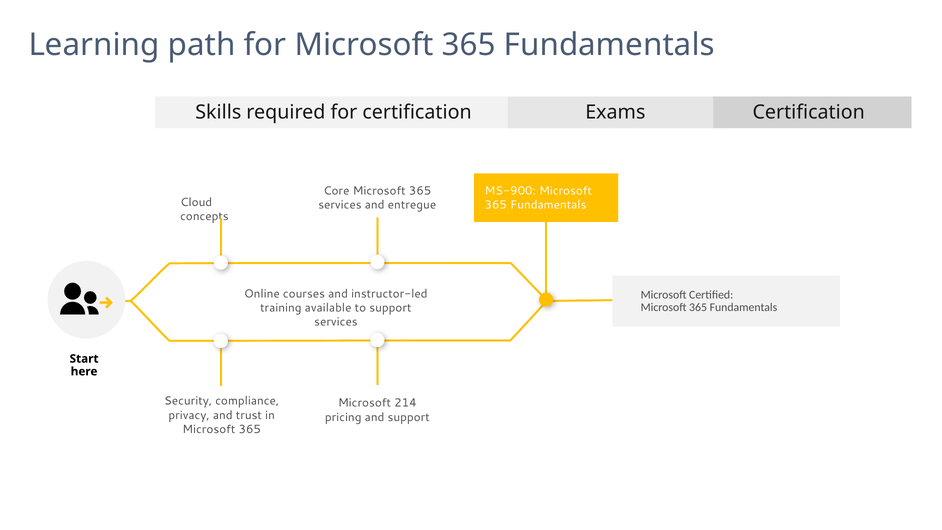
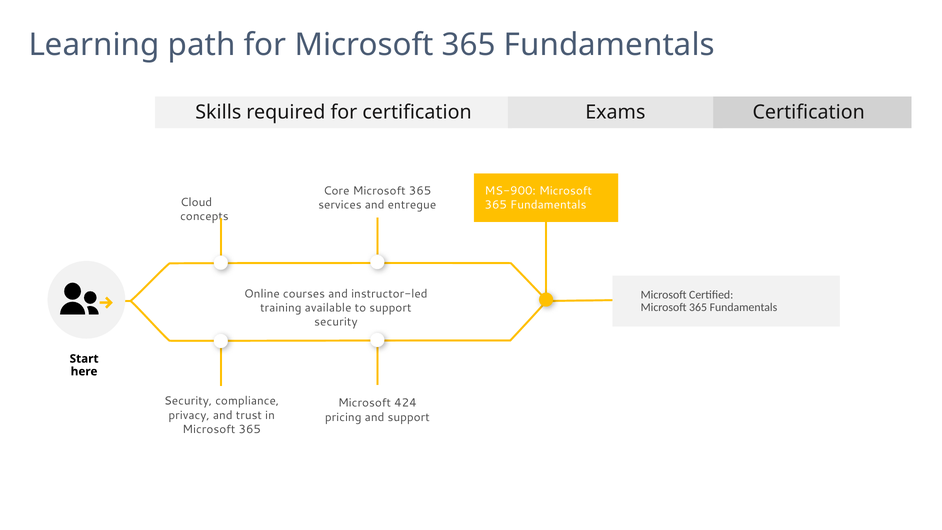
services at (336, 322): services -> security
214: 214 -> 424
